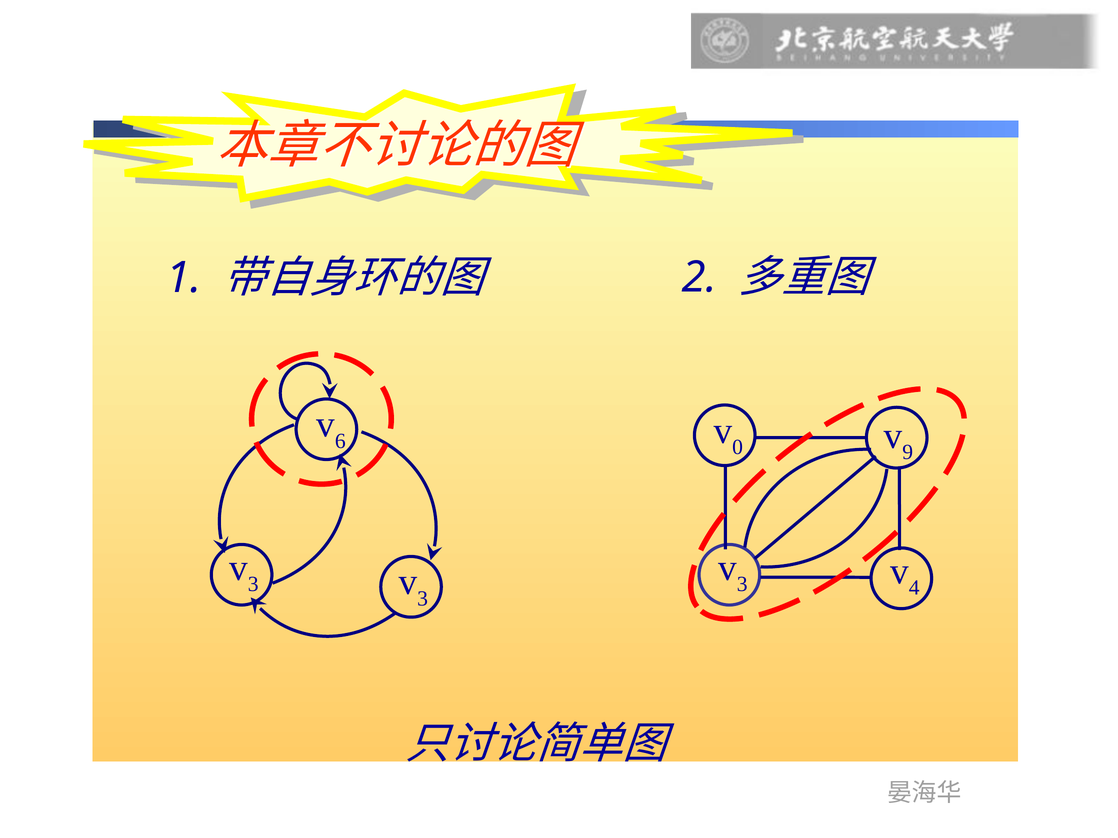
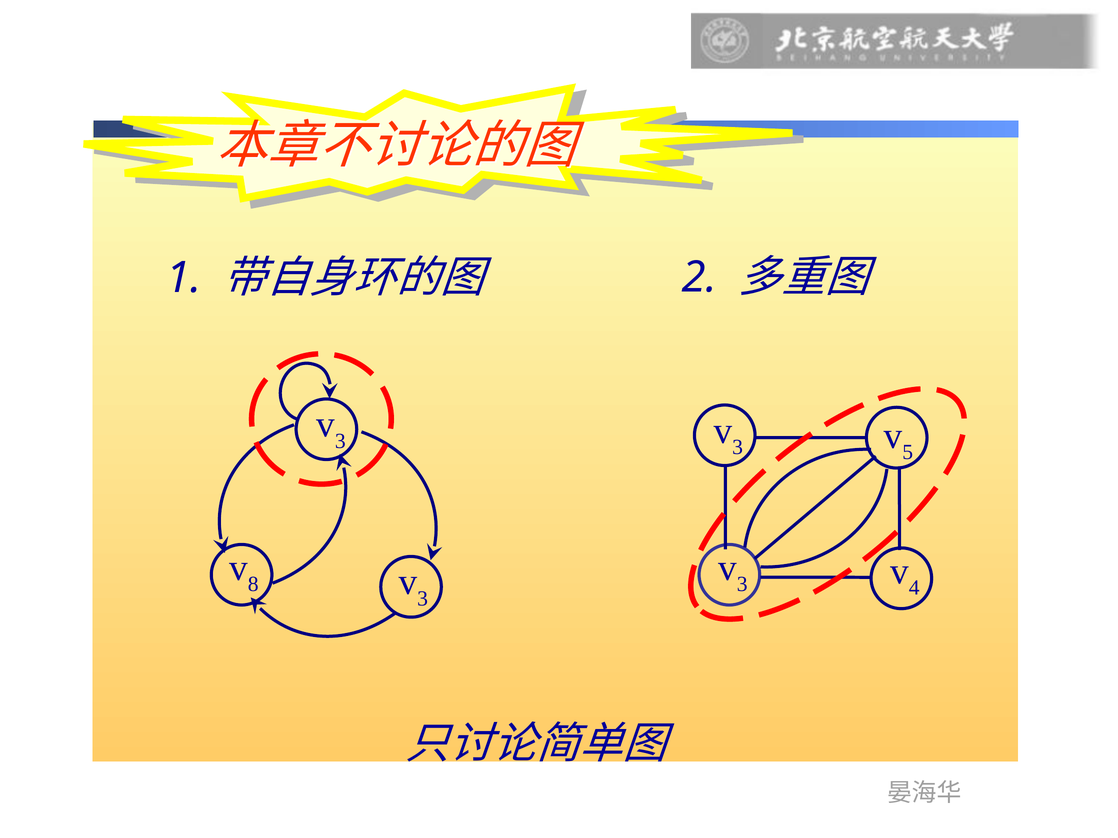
6 at (340, 441): 6 -> 3
0 at (738, 447): 0 -> 3
9: 9 -> 5
3 at (253, 585): 3 -> 8
